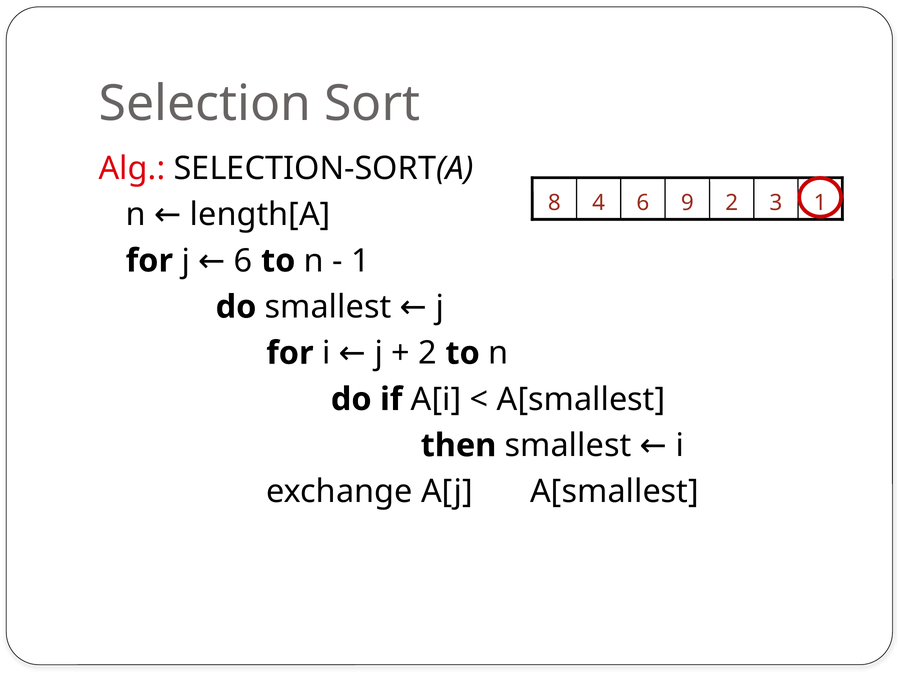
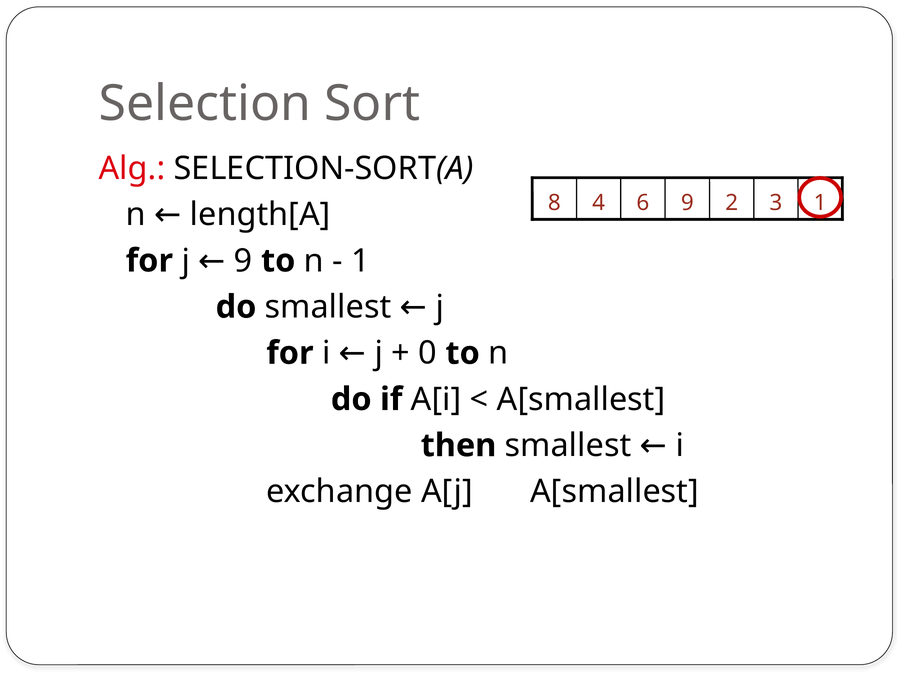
j 6: 6 -> 9
2 at (428, 353): 2 -> 0
